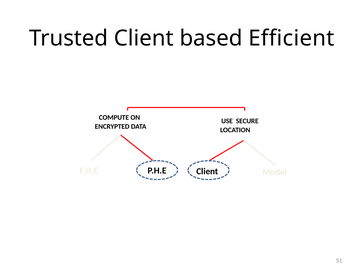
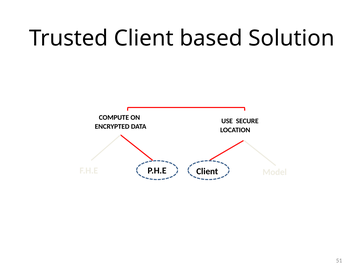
Efficient: Efficient -> Solution
